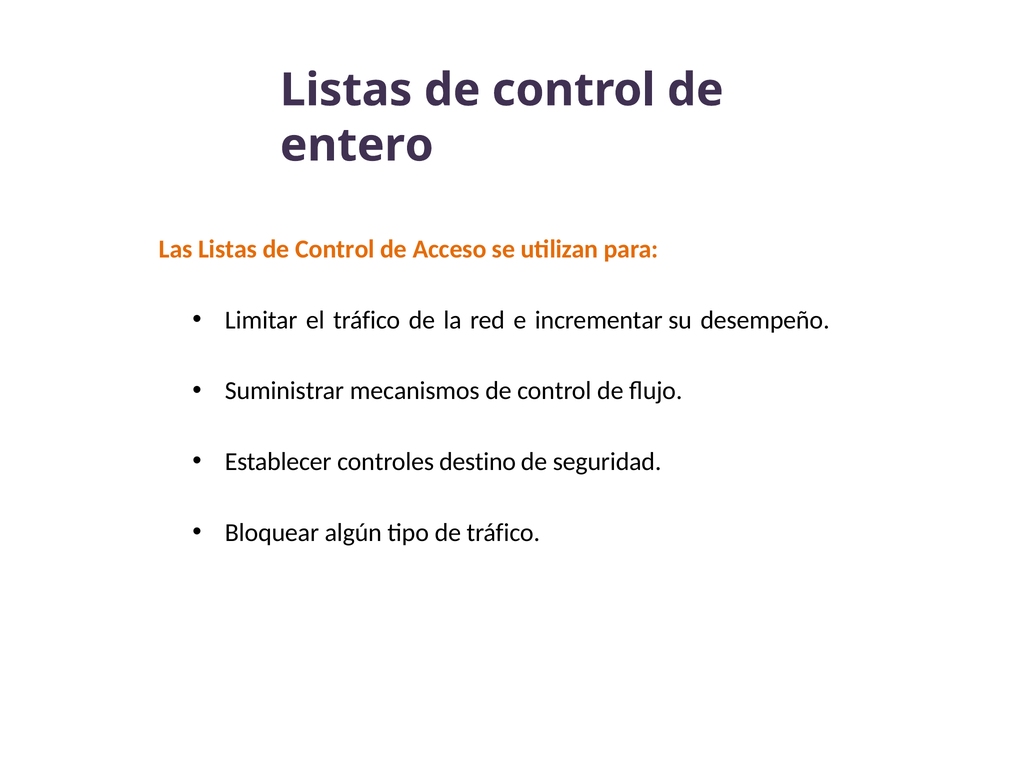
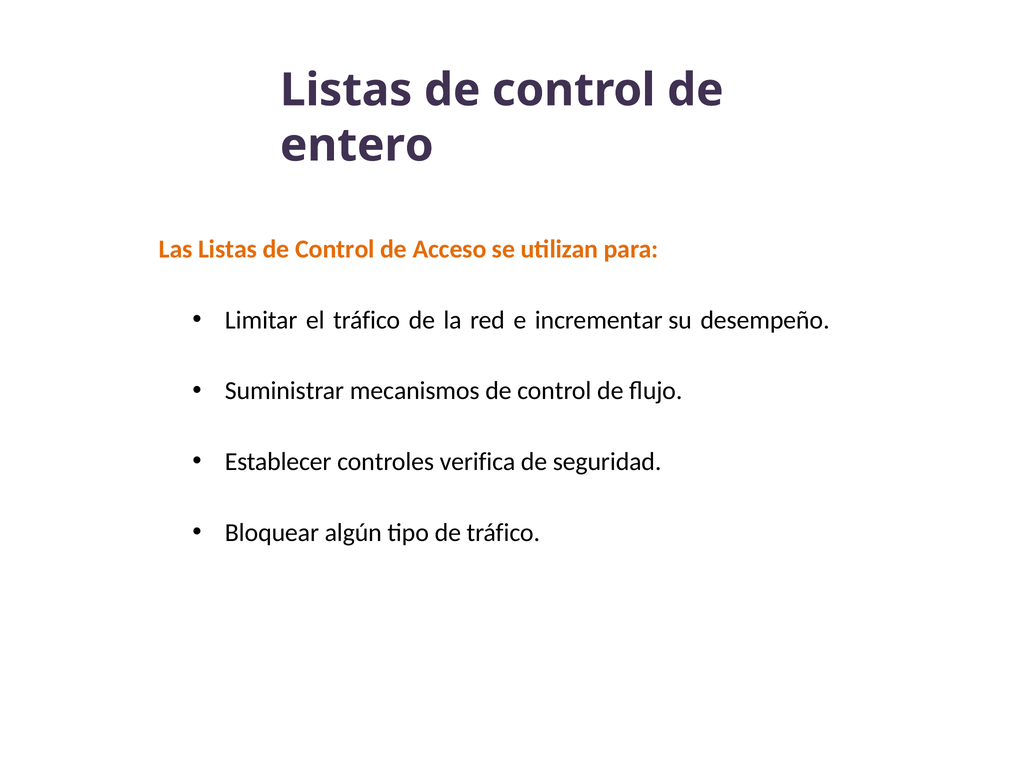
destino: destino -> verifica
